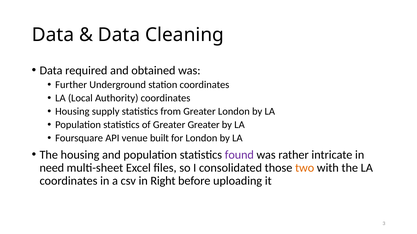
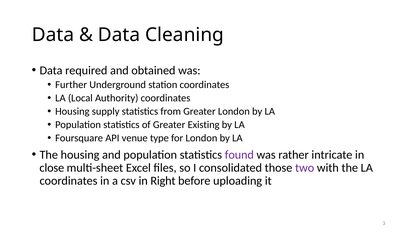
Greater Greater: Greater -> Existing
built: built -> type
need: need -> close
two colour: orange -> purple
